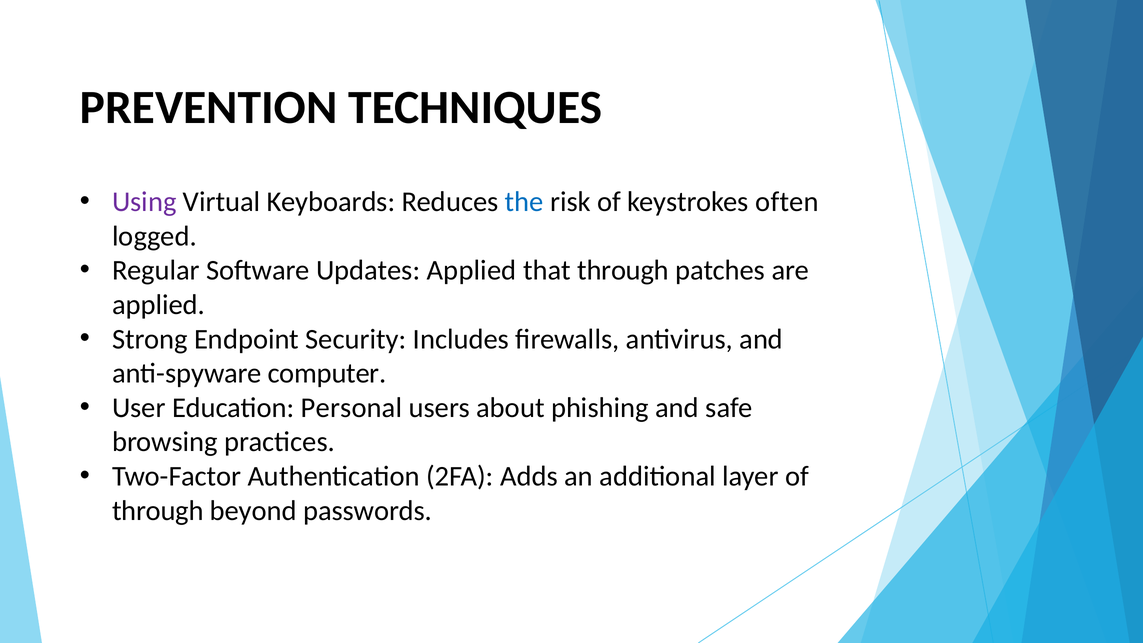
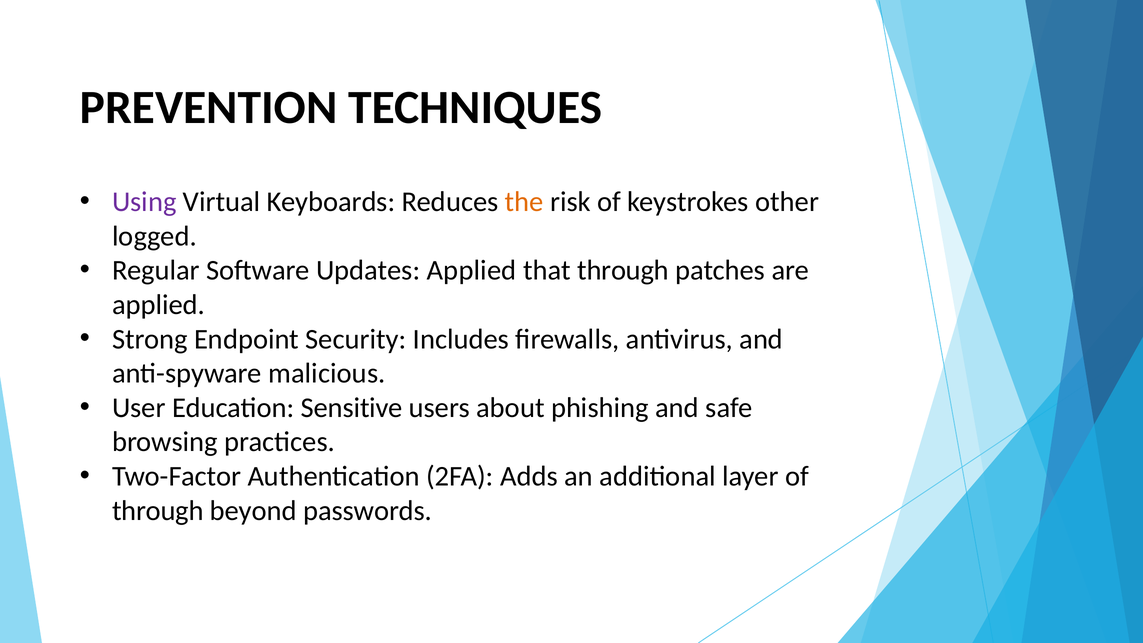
the colour: blue -> orange
often: often -> other
computer: computer -> malicious
Personal: Personal -> Sensitive
